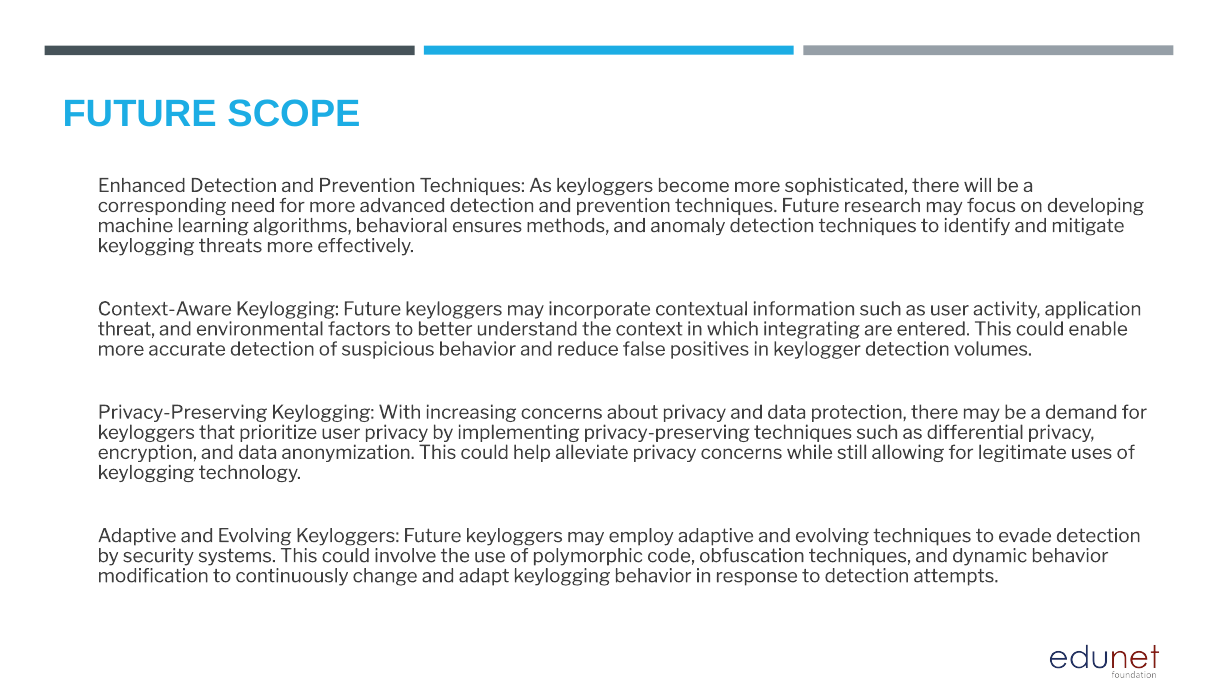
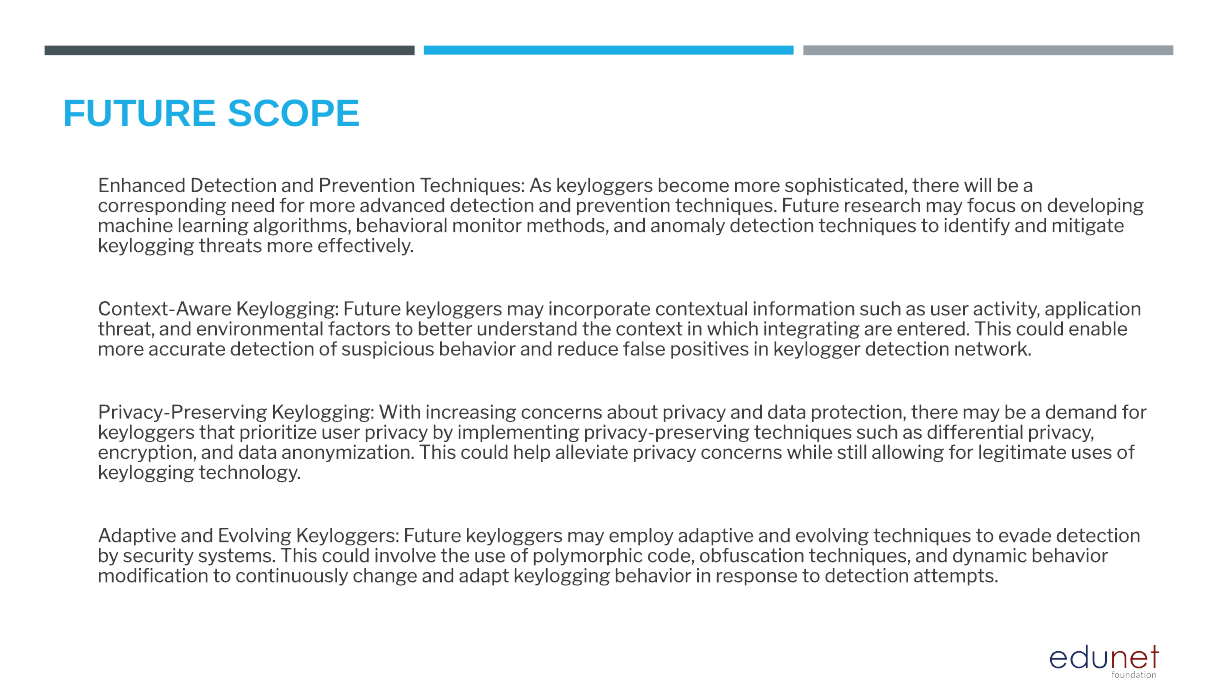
ensures: ensures -> monitor
volumes: volumes -> network
